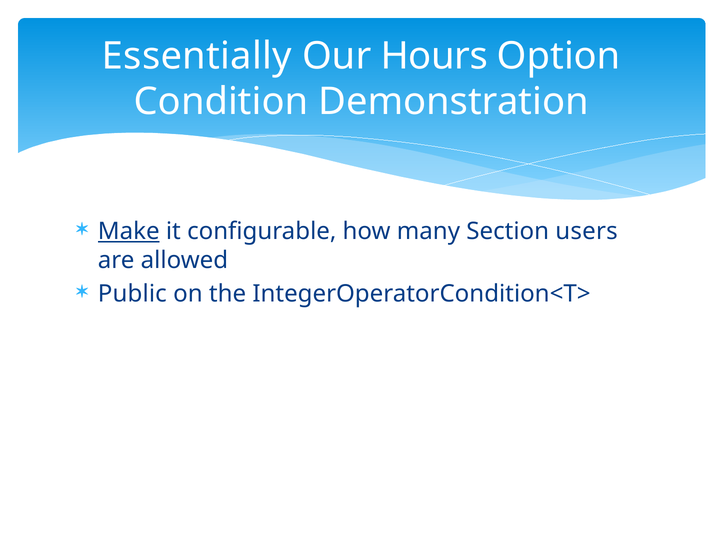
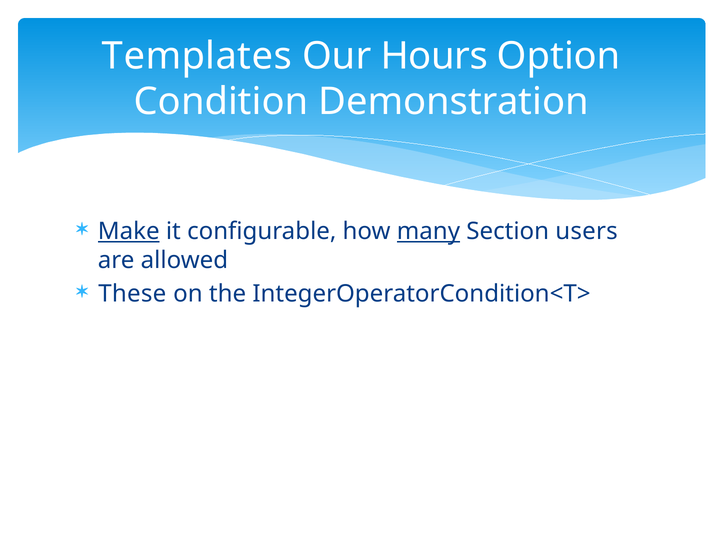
Essentially: Essentially -> Templates
many underline: none -> present
Public: Public -> These
